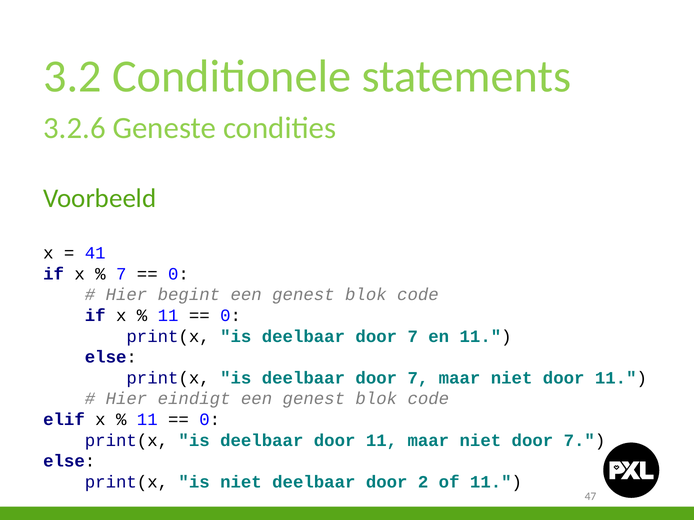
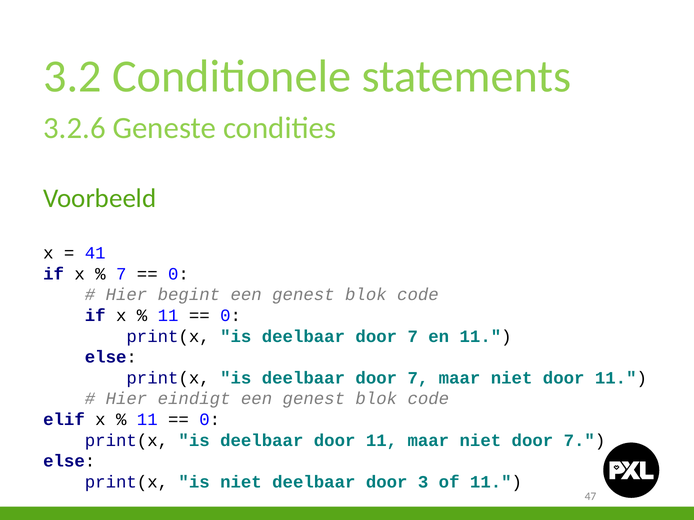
2: 2 -> 3
